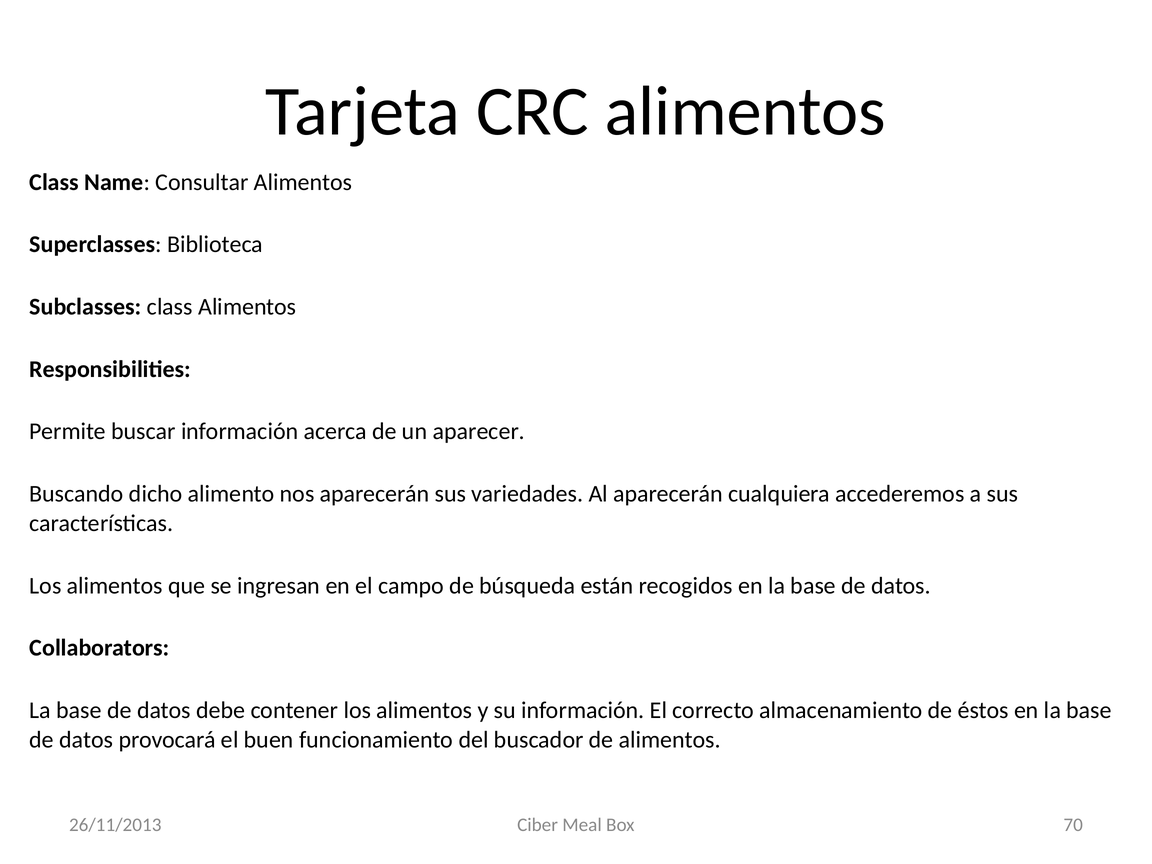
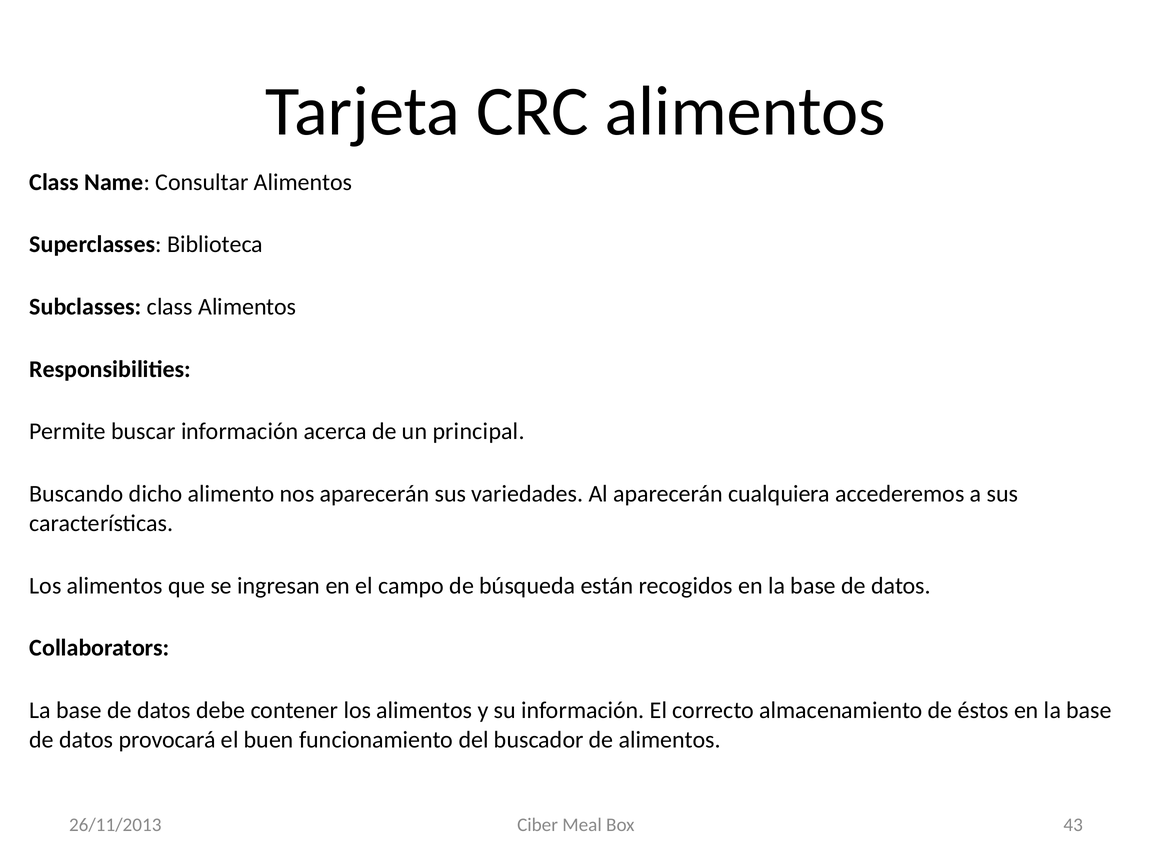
aparecer: aparecer -> principal
70: 70 -> 43
